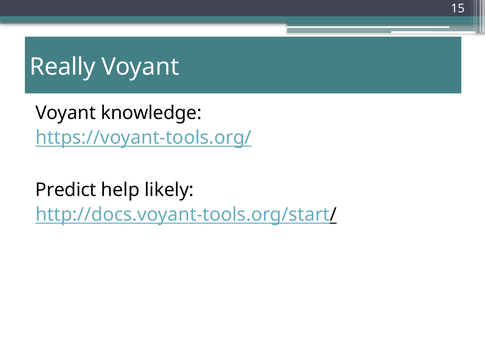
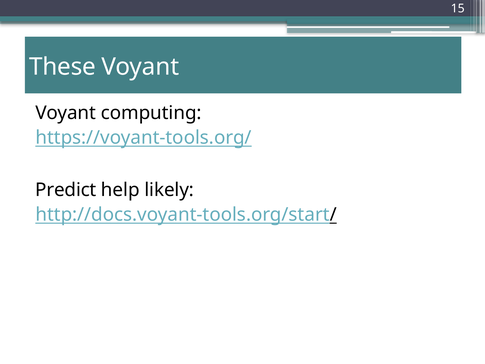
Really: Really -> These
knowledge: knowledge -> computing
